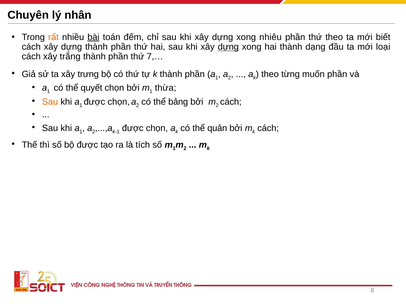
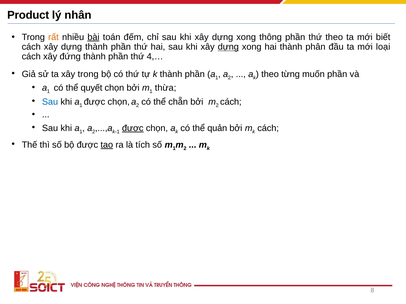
Chuyên: Chuyên -> Product
nhiêu: nhiêu -> thông
dạng: dạng -> phân
trắng: trắng -> đứng
7,…: 7,… -> 4,…
xây trưng: trưng -> trong
Sau at (50, 102) colour: orange -> blue
bảng: bảng -> chẵn
được at (133, 128) underline: none -> present
tạo underline: none -> present
